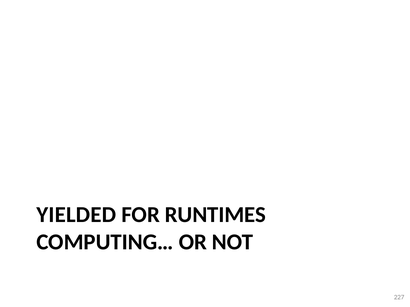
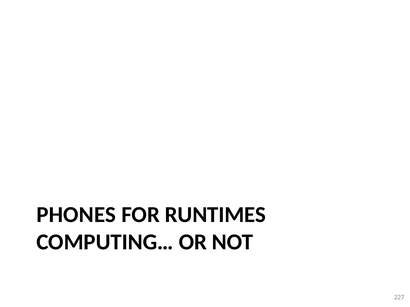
YIELDED: YIELDED -> PHONES
